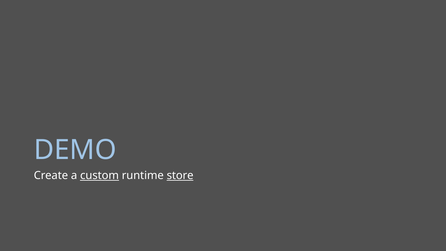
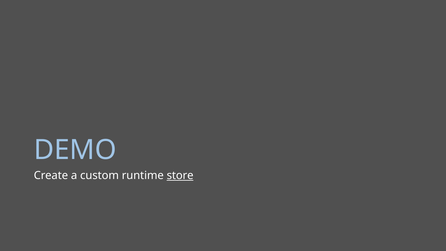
custom underline: present -> none
